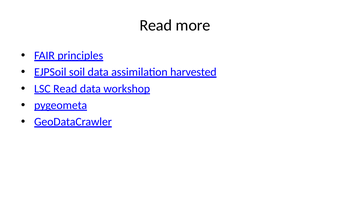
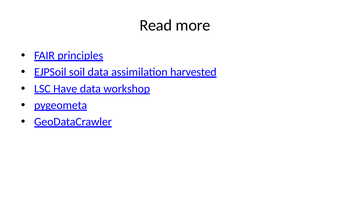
LSC Read: Read -> Have
